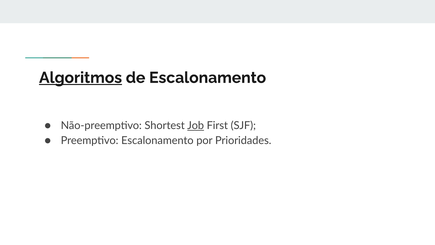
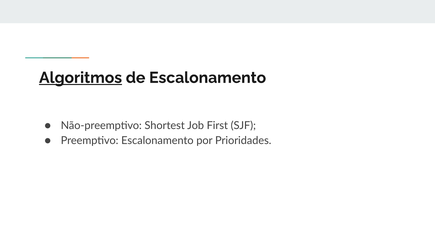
Job underline: present -> none
